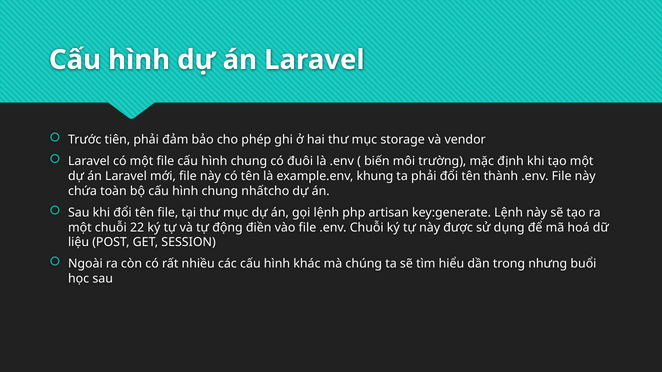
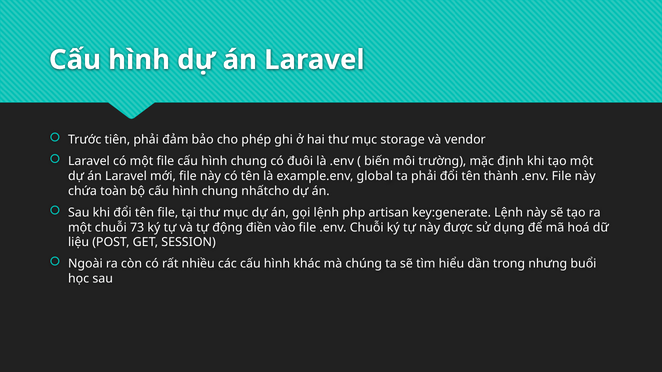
khung: khung -> global
22: 22 -> 73
